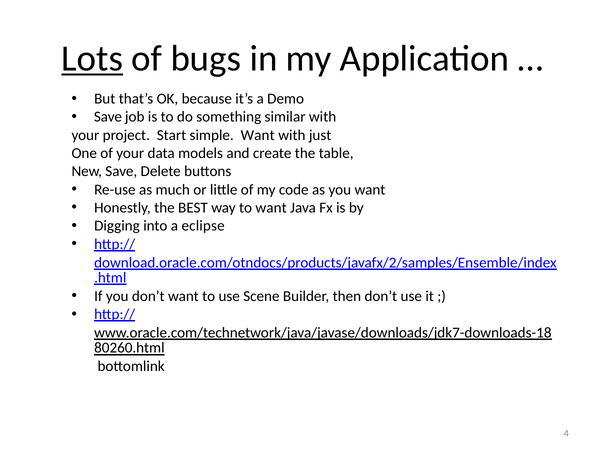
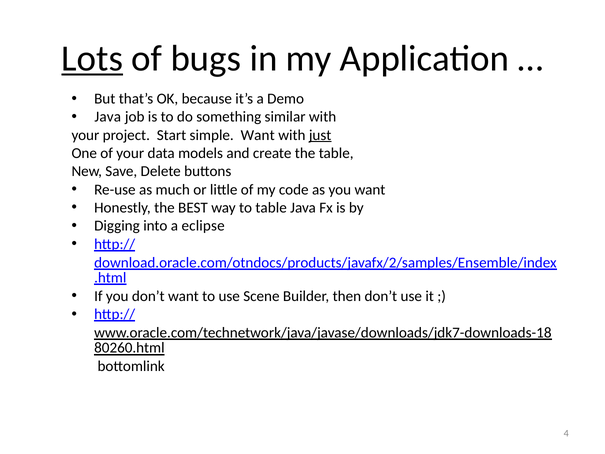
Save at (108, 117): Save -> Java
just underline: none -> present
to want: want -> table
